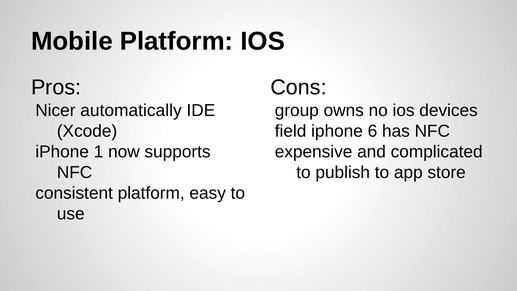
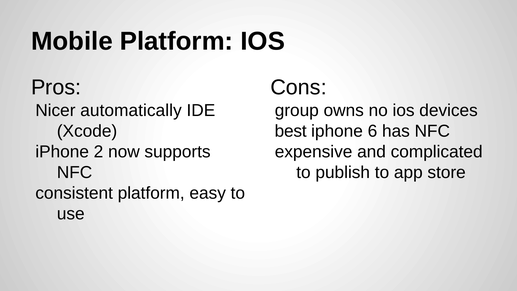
field: field -> best
1: 1 -> 2
